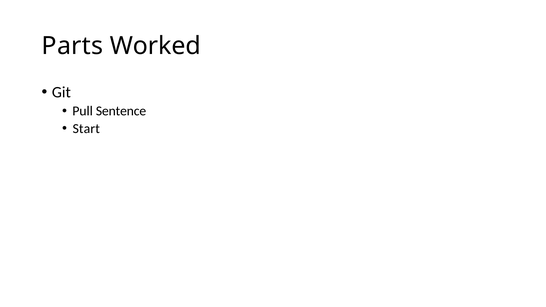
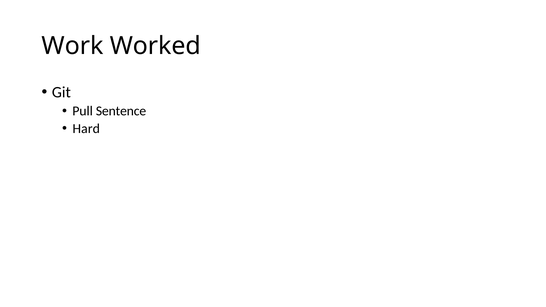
Parts: Parts -> Work
Start: Start -> Hard
